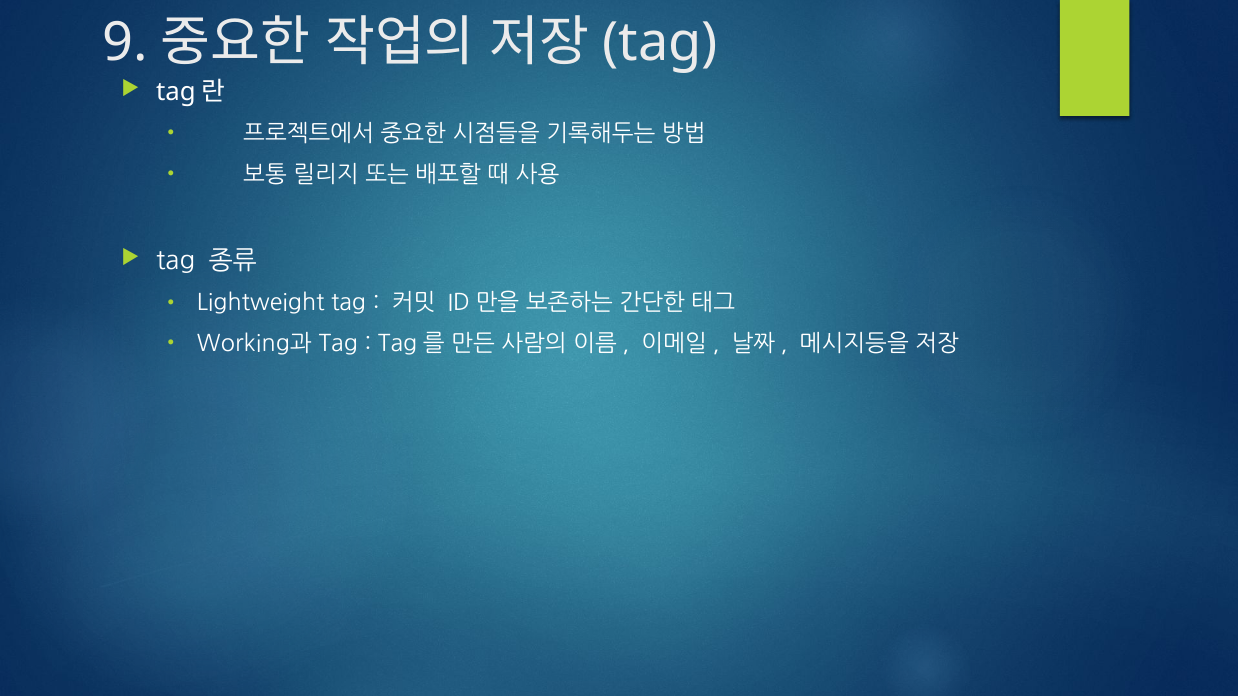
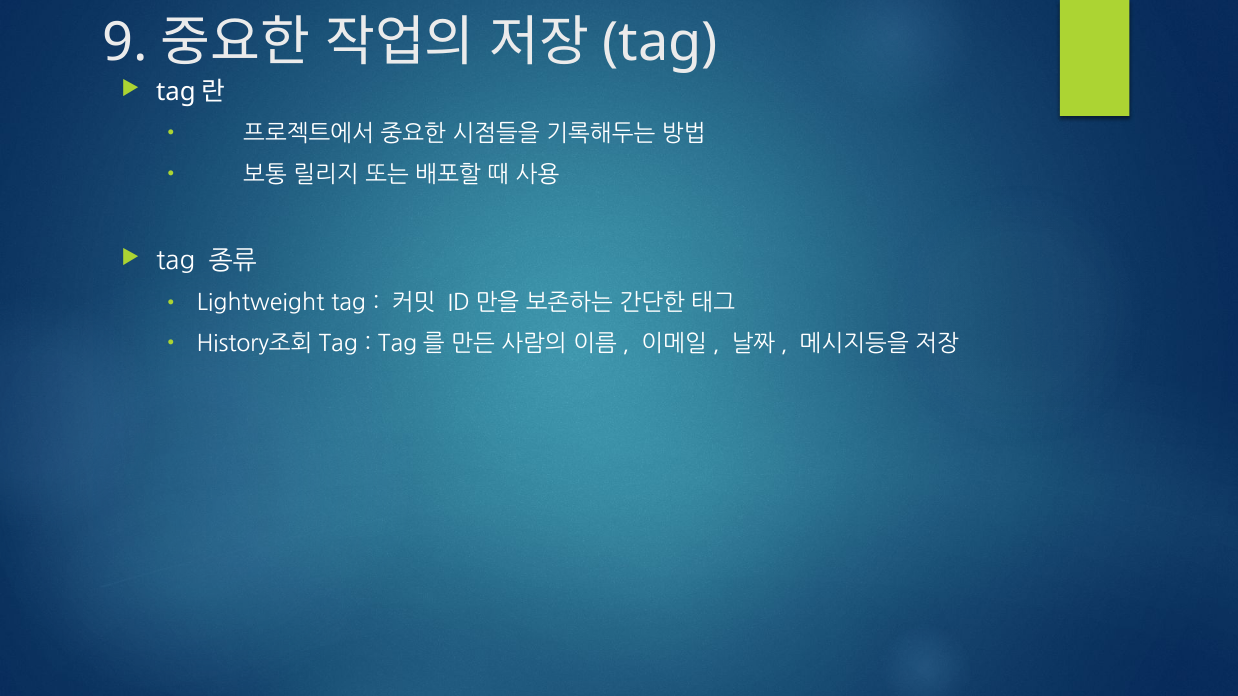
Working과: Working과 -> History조회
